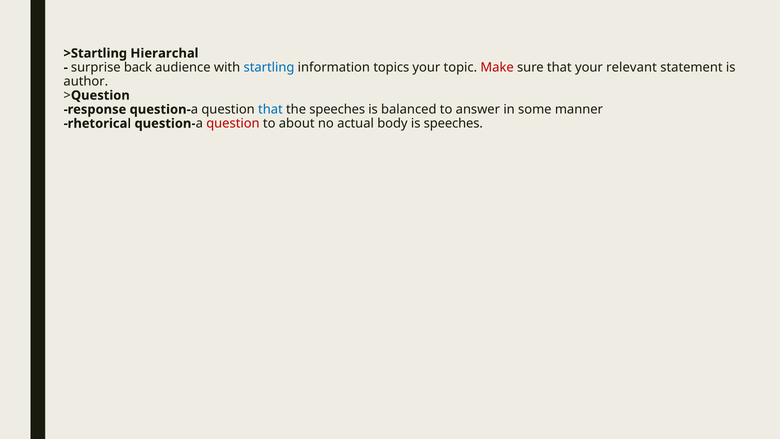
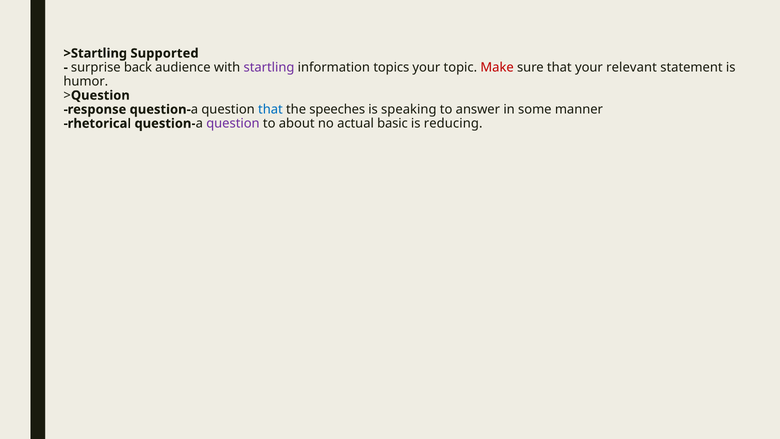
Hierarchal: Hierarchal -> Supported
startling colour: blue -> purple
author: author -> humor
balanced: balanced -> speaking
question at (233, 123) colour: red -> purple
body: body -> basic
is speeches: speeches -> reducing
